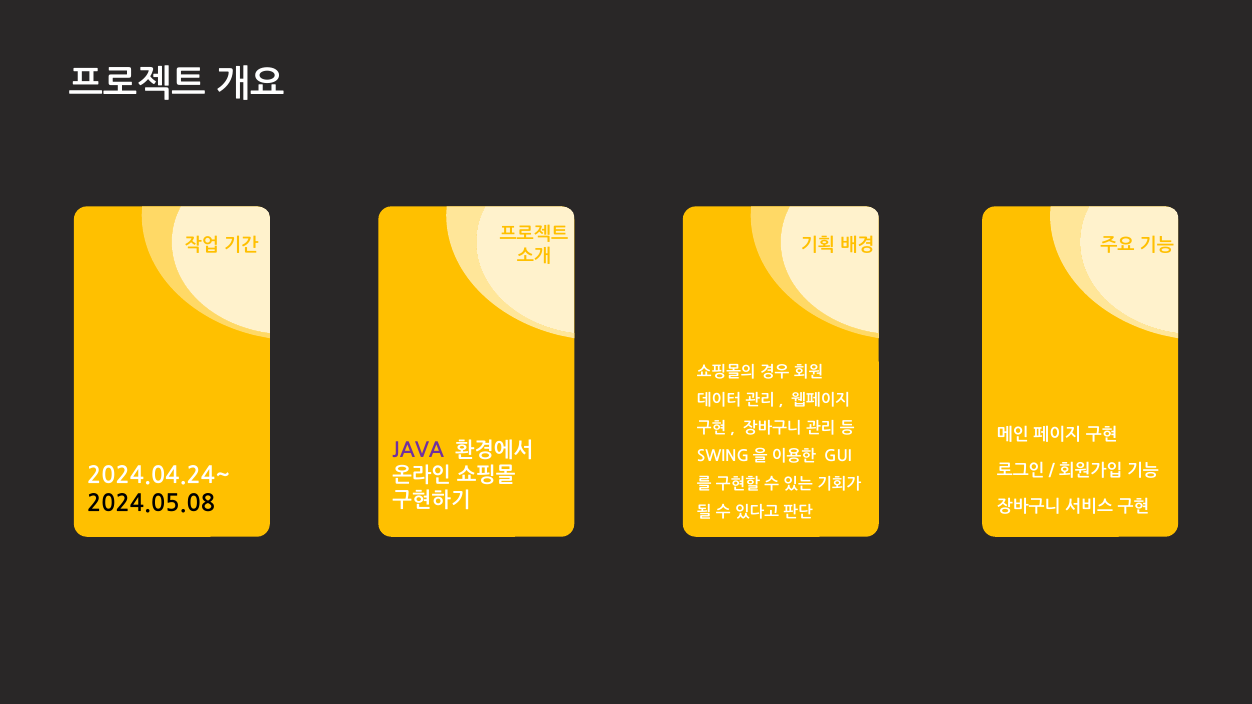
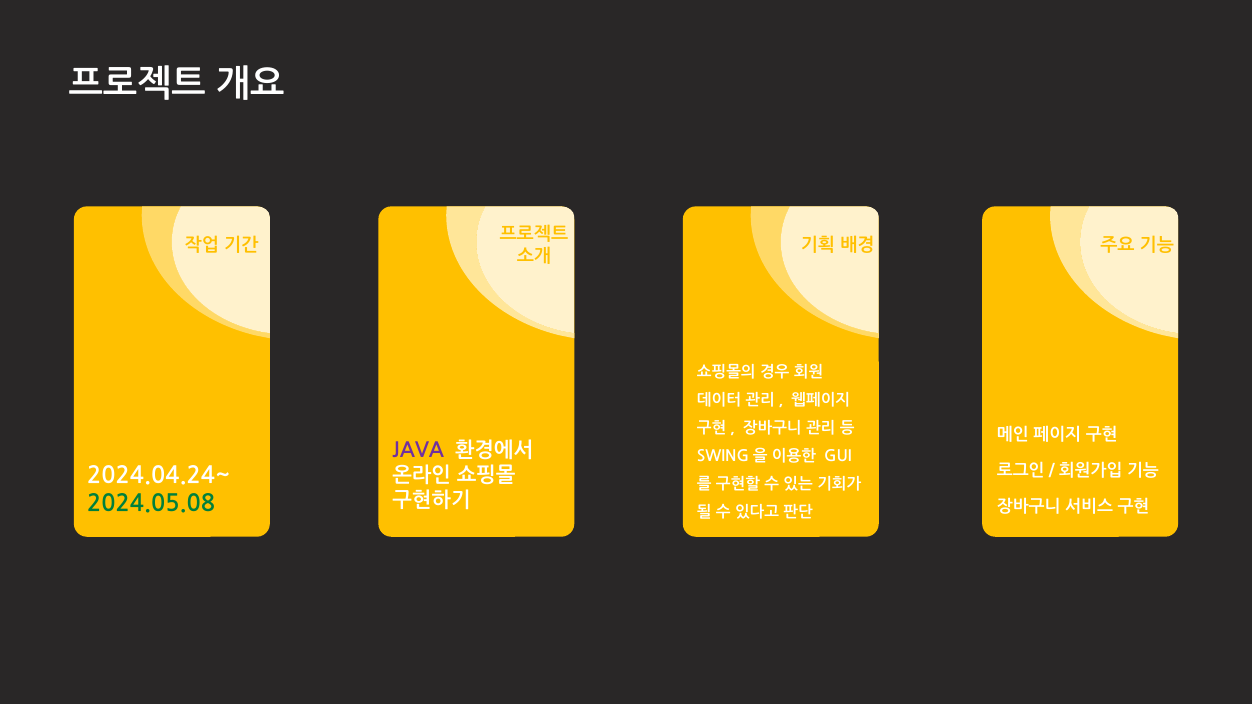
2024.05.08 colour: black -> green
